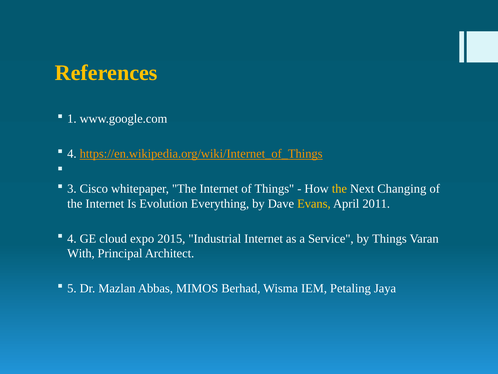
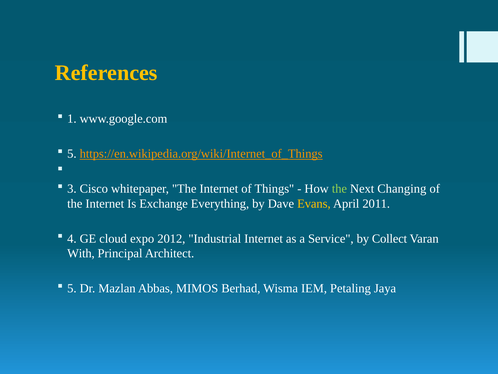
4 at (72, 154): 4 -> 5
the at (339, 188) colour: yellow -> light green
Evolution: Evolution -> Exchange
2015: 2015 -> 2012
by Things: Things -> Collect
